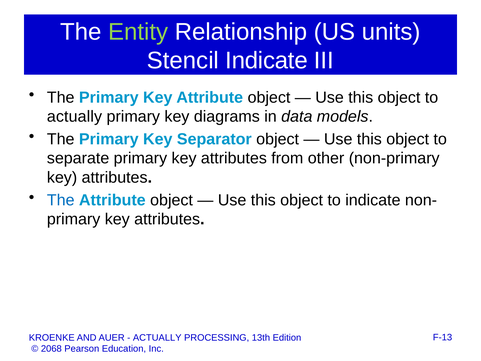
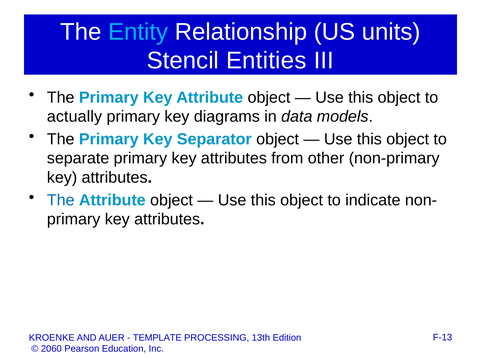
Entity colour: light green -> light blue
Stencil Indicate: Indicate -> Entities
ACTUALLY at (157, 337): ACTUALLY -> TEMPLATE
2068: 2068 -> 2060
